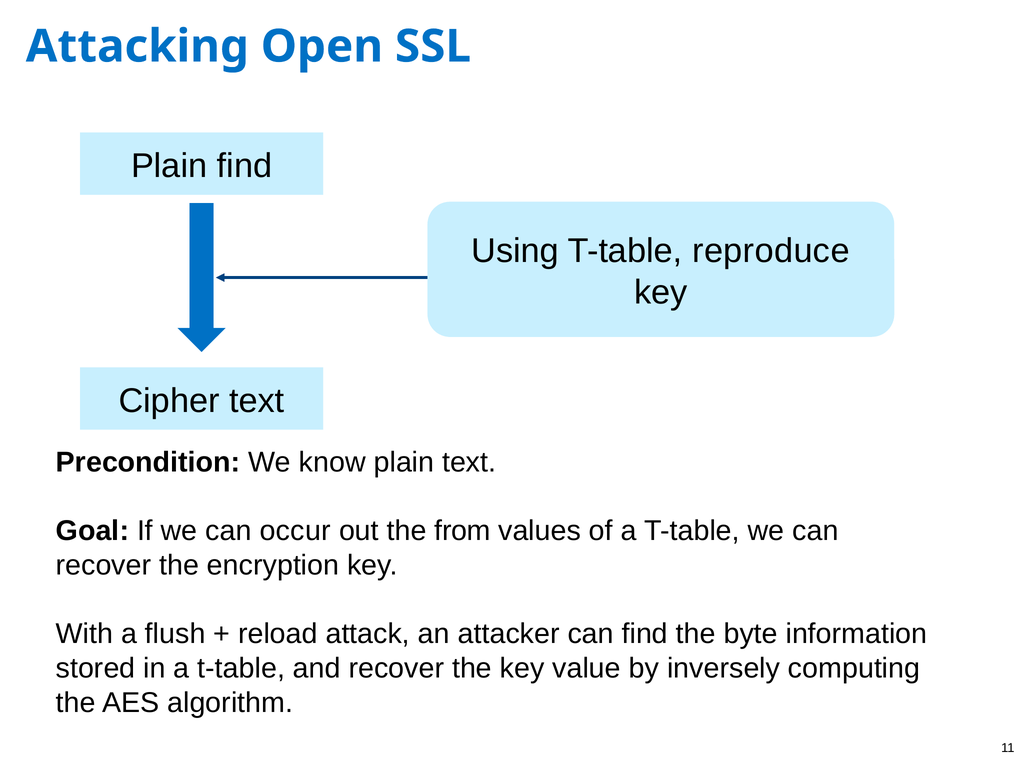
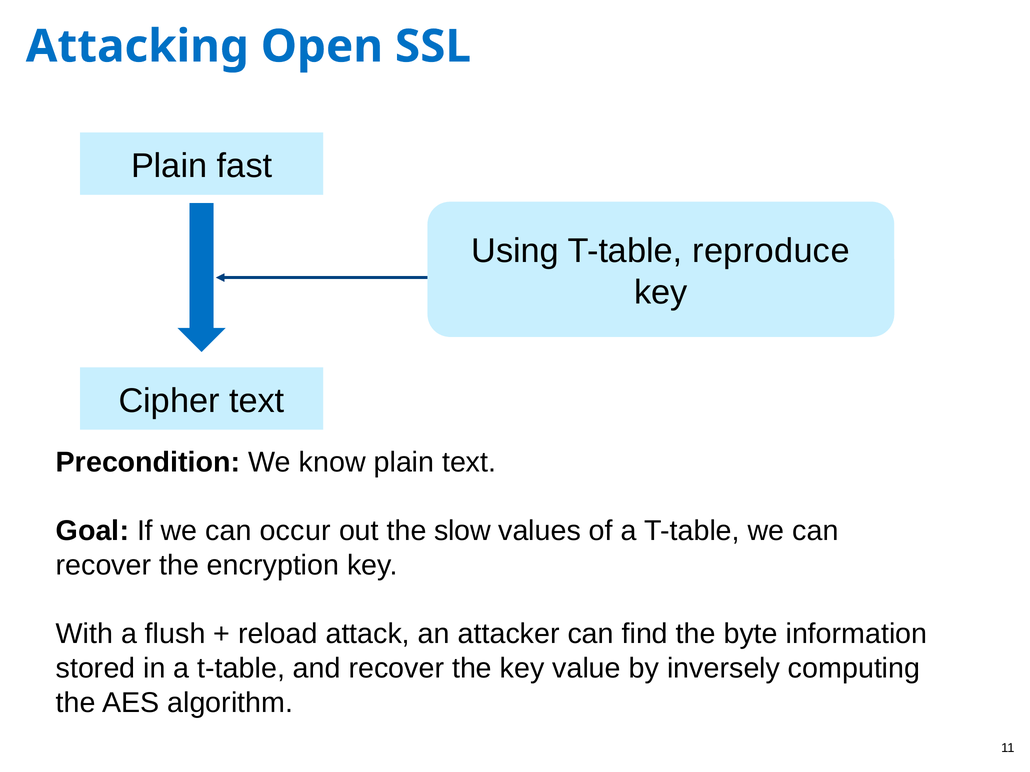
Plain find: find -> fast
from: from -> slow
